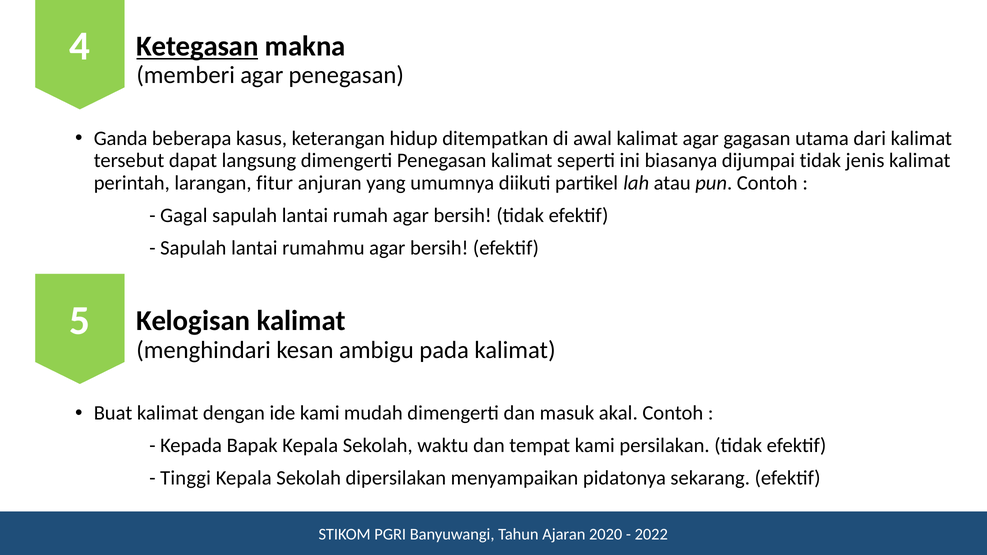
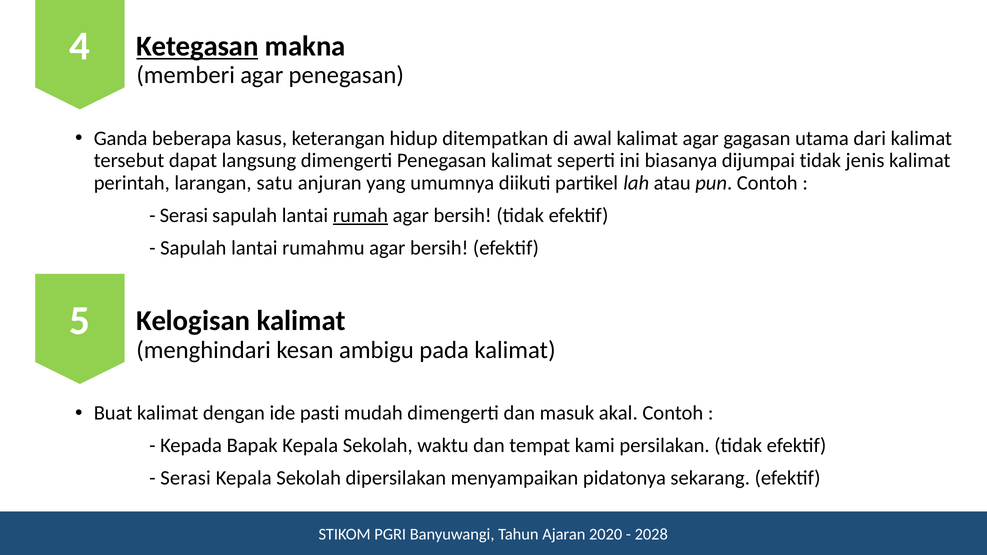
fitur: fitur -> satu
Gagal at (184, 215): Gagal -> Serasi
rumah underline: none -> present
ide kami: kami -> pasti
Tinggi at (186, 478): Tinggi -> Serasi
2022: 2022 -> 2028
